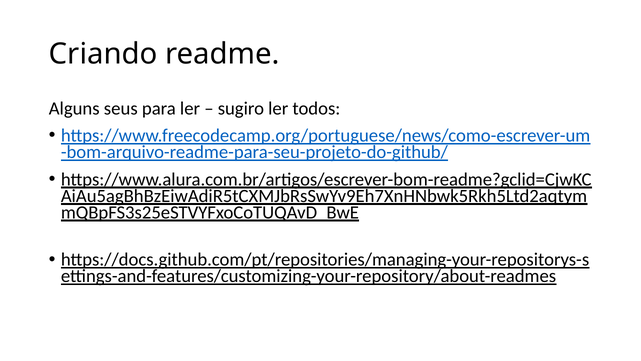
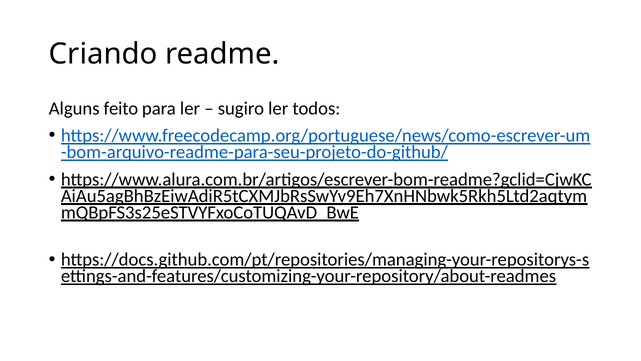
seus: seus -> feito
